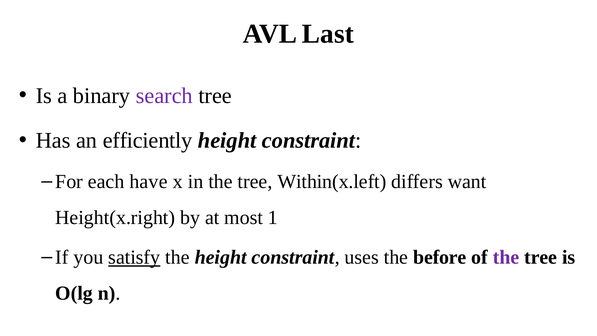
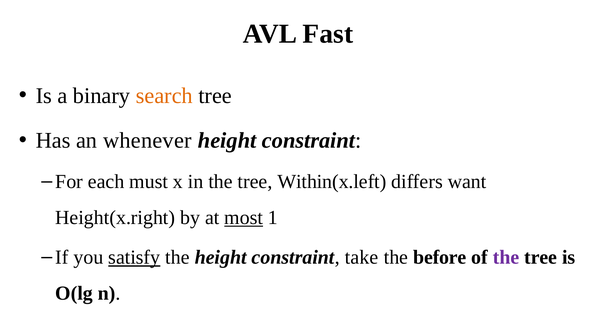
Last: Last -> Fast
search colour: purple -> orange
efficiently: efficiently -> whenever
have: have -> must
most underline: none -> present
uses: uses -> take
